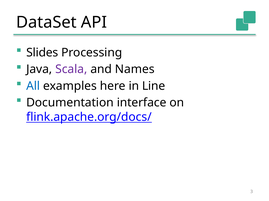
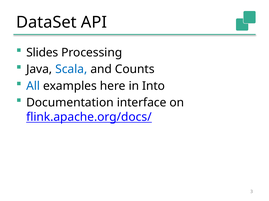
Scala colour: purple -> blue
Names: Names -> Counts
Line: Line -> Into
